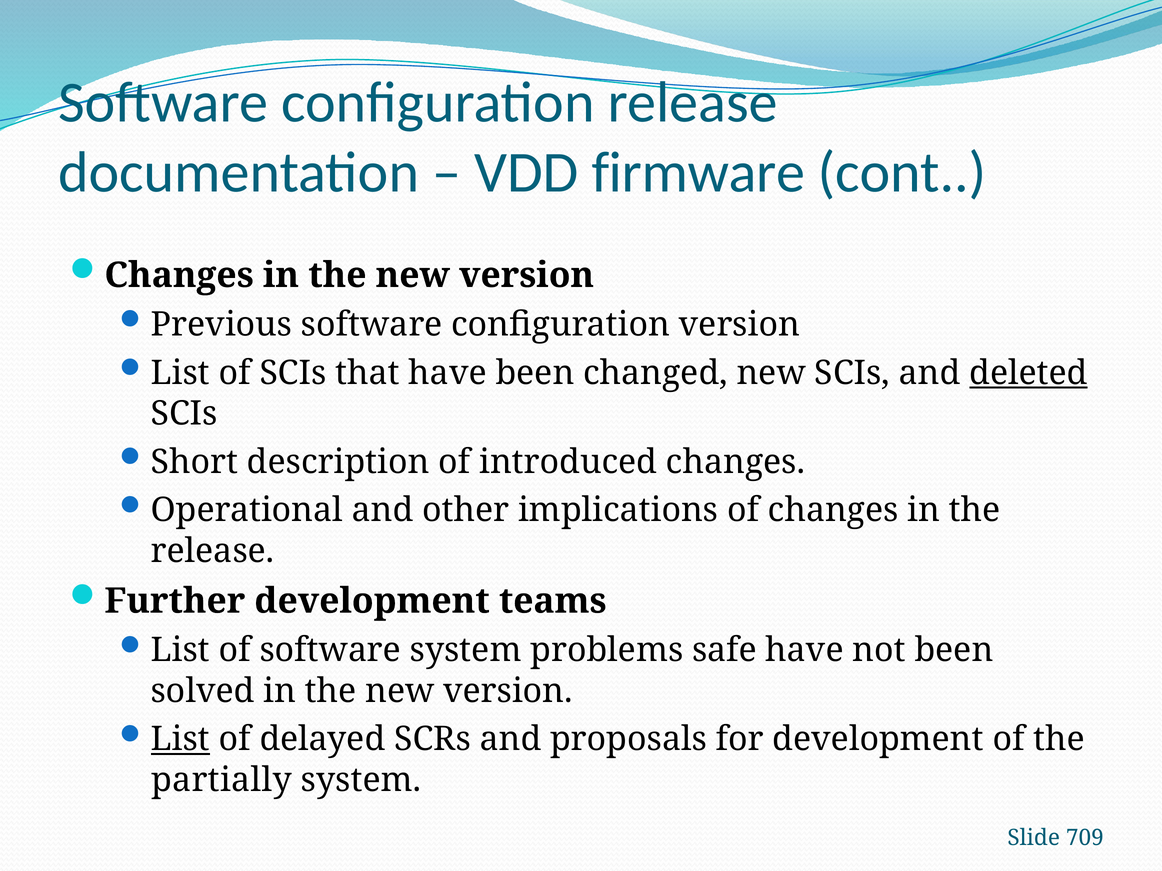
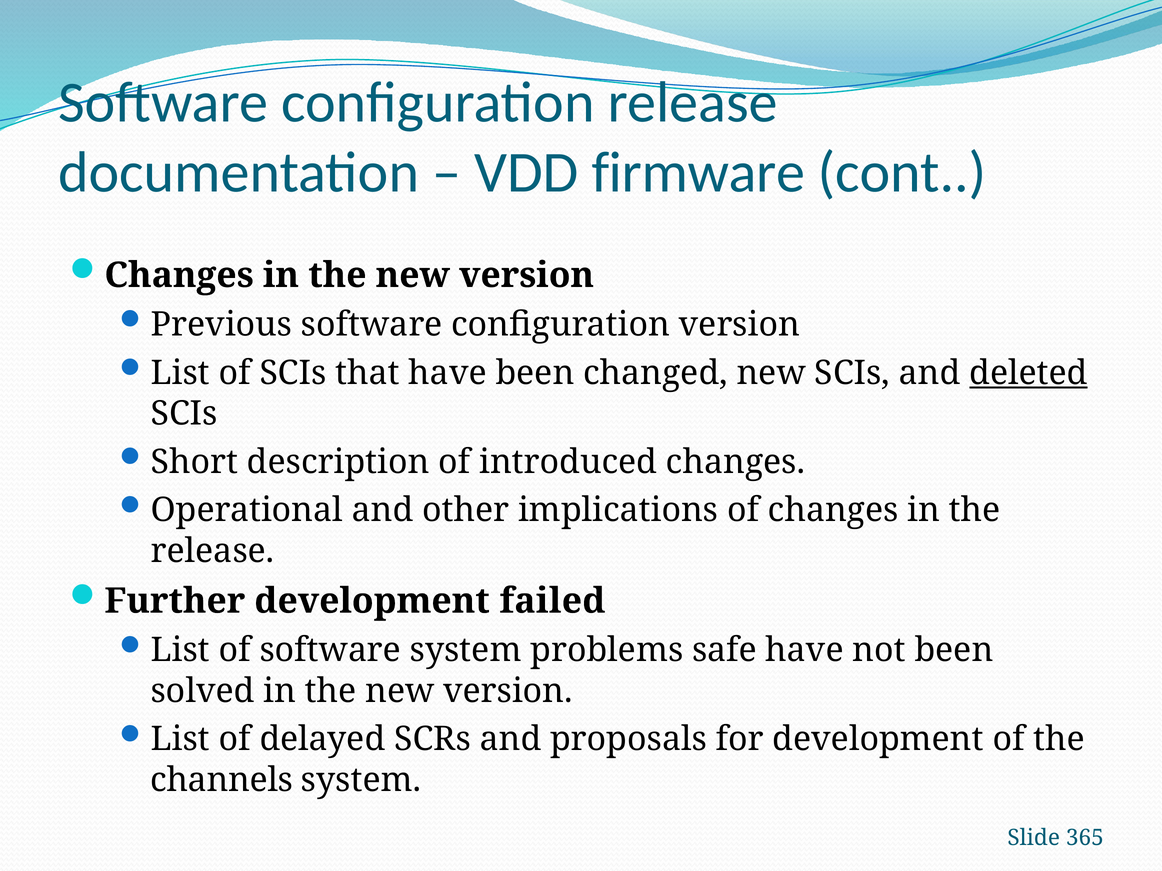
teams: teams -> failed
List at (180, 740) underline: present -> none
partially: partially -> channels
709: 709 -> 365
